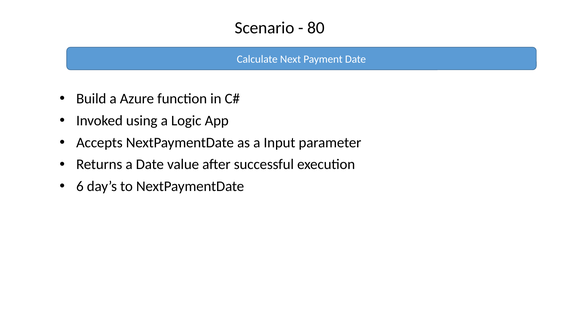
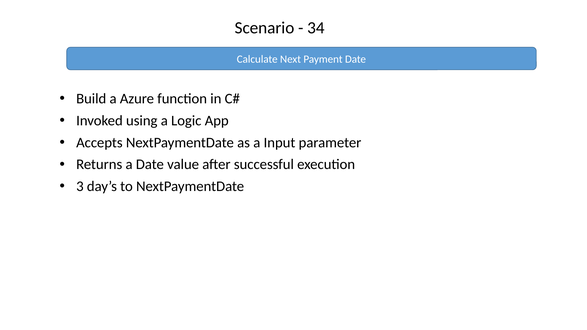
80: 80 -> 34
6: 6 -> 3
